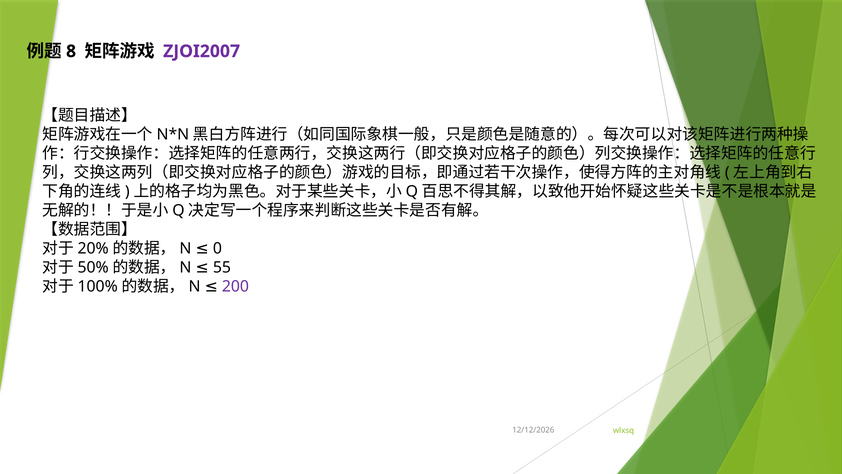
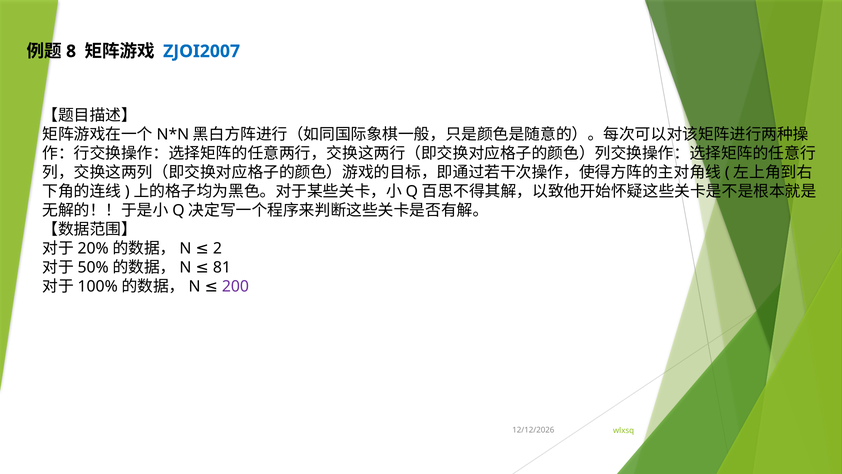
ZJOI2007 colour: purple -> blue
0: 0 -> 2
55: 55 -> 81
